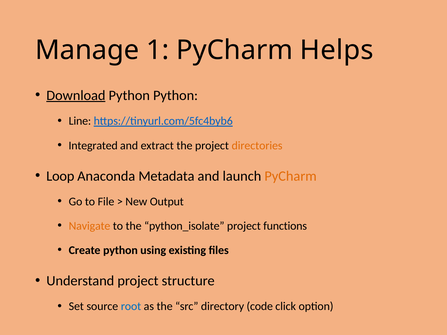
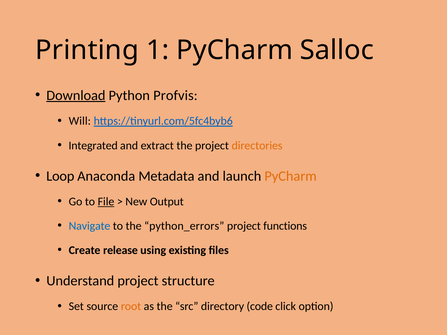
Manage: Manage -> Printing
Helps: Helps -> Salloc
Python Python: Python -> Profvis
Line: Line -> Will
File underline: none -> present
Navigate colour: orange -> blue
python_isolate: python_isolate -> python_errors
Create python: python -> release
root colour: blue -> orange
